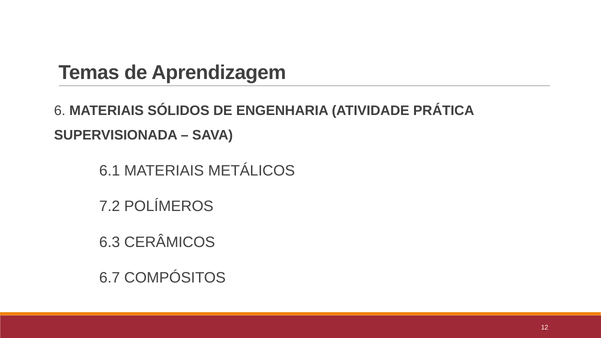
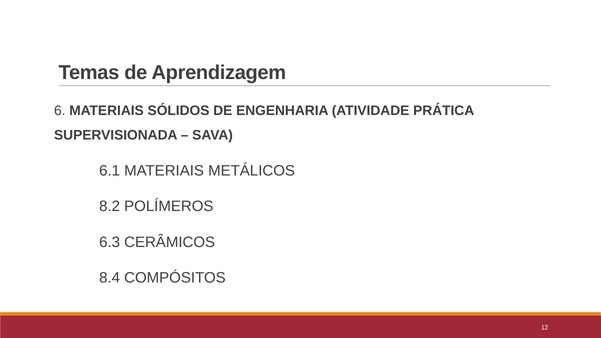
7.2: 7.2 -> 8.2
6.7: 6.7 -> 8.4
